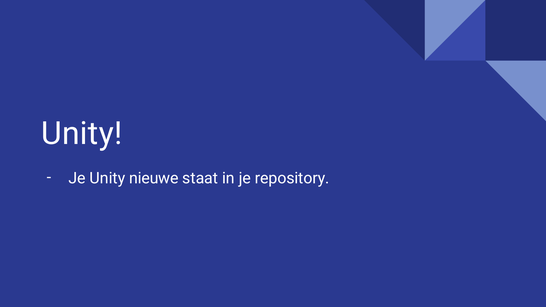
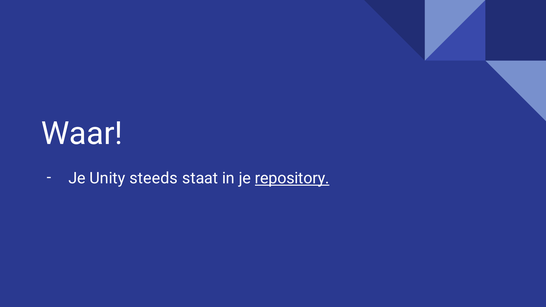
Unity at (82, 134): Unity -> Waar
nieuwe: nieuwe -> steeds
repository underline: none -> present
